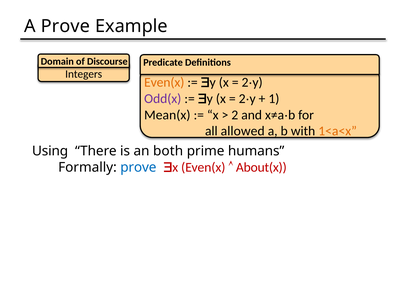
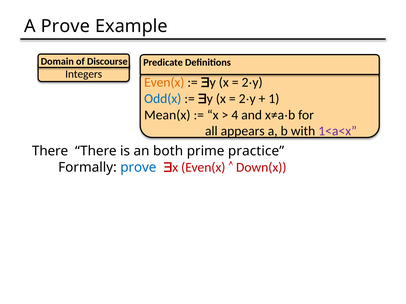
Odd(x colour: purple -> blue
2 at (235, 115): 2 -> 4
allowed: allowed -> appears
1<a<x colour: orange -> purple
Using at (50, 151): Using -> There
humans: humans -> practice
About(x: About(x -> Down(x
